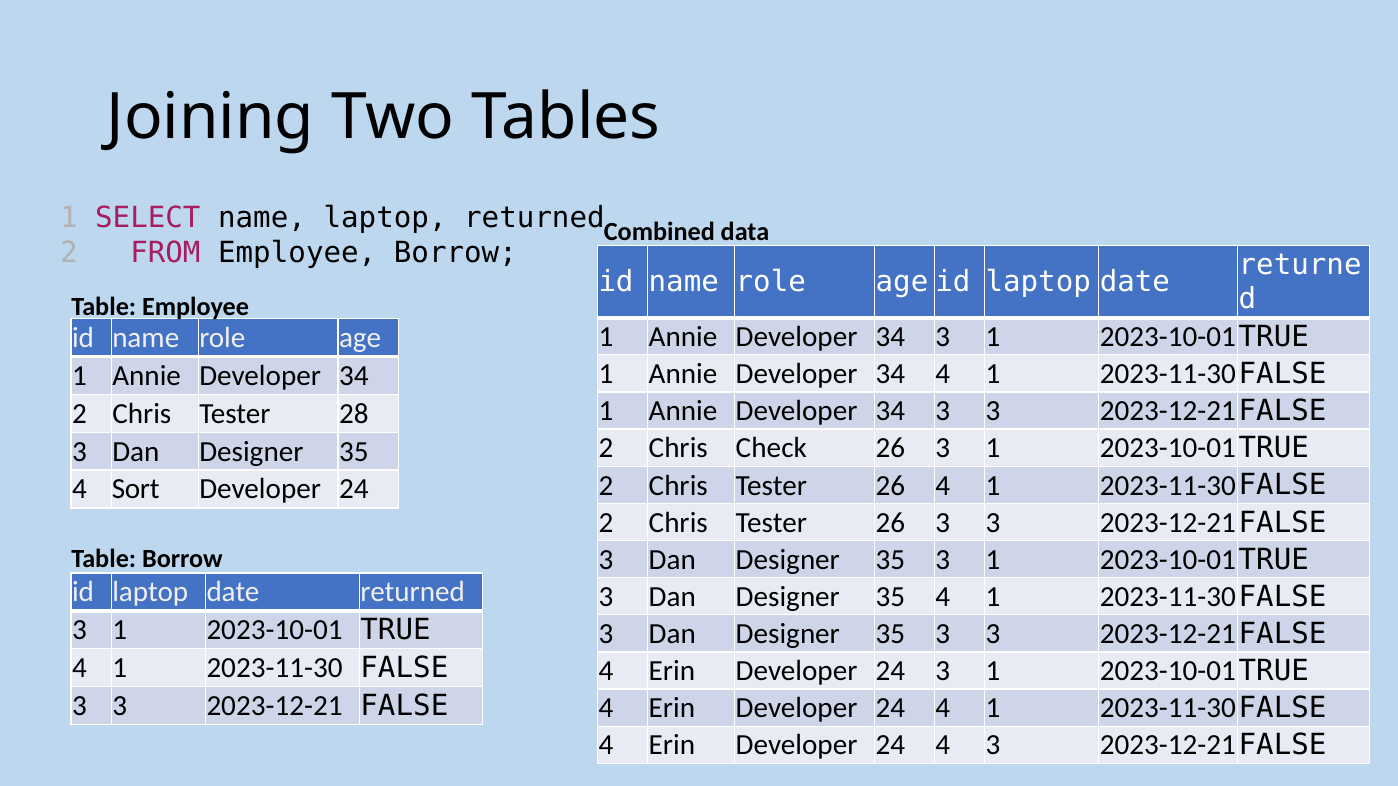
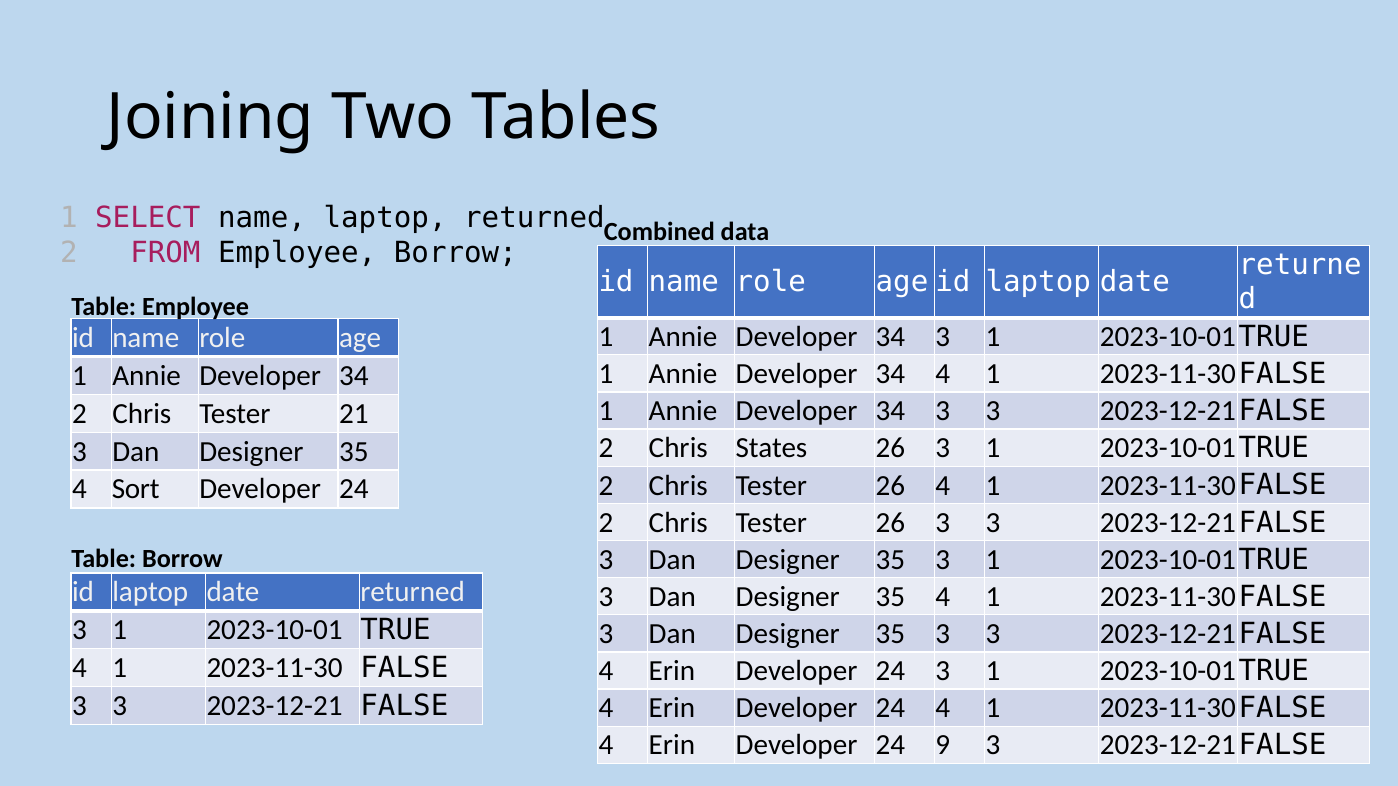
28: 28 -> 21
Check: Check -> States
4 at (943, 746): 4 -> 9
